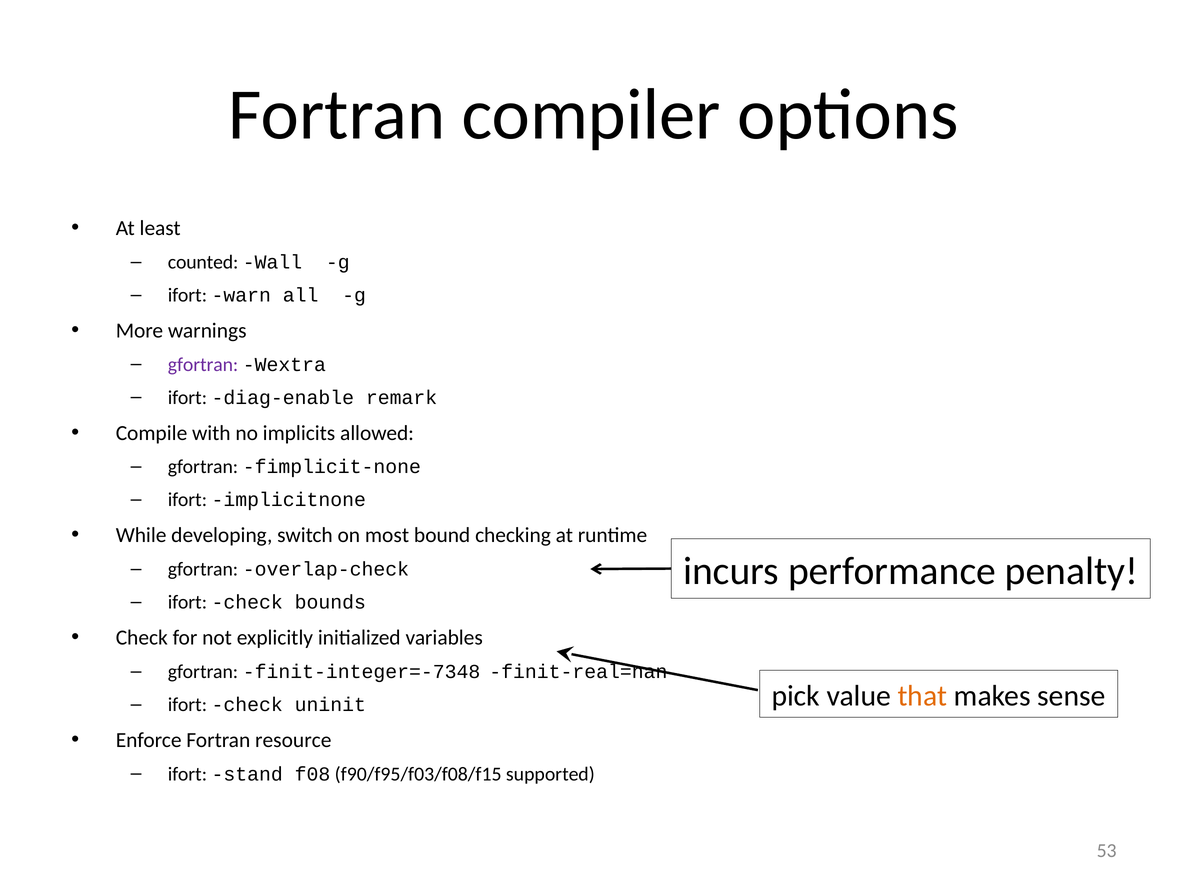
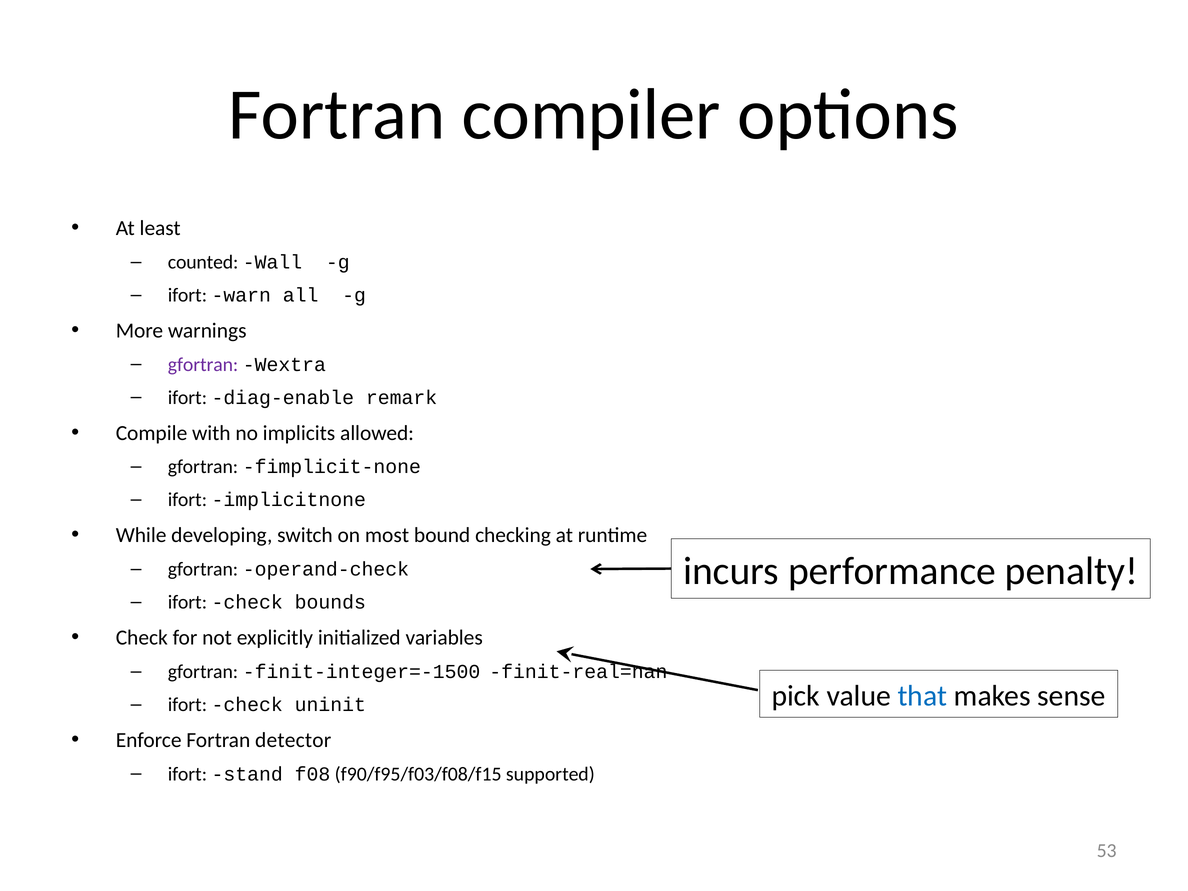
overlap-check: overlap-check -> operand-check
finit-integer=-7348: finit-integer=-7348 -> finit-integer=-1500
that colour: orange -> blue
resource: resource -> detector
